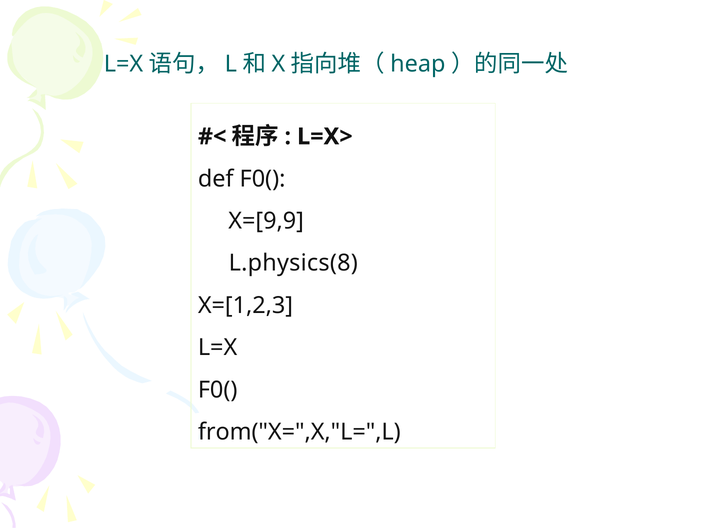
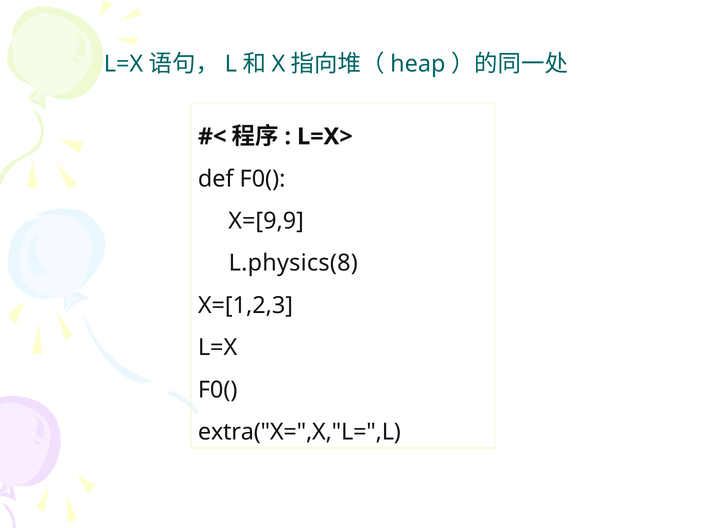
from("X=",X,"L=",L: from("X=",X,"L=",L -> extra("X=",X,"L=",L
